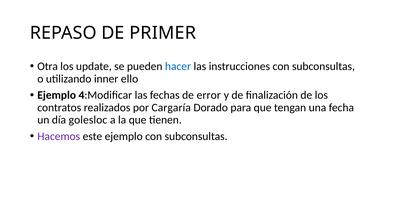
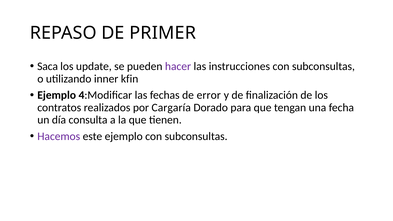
Otra: Otra -> Saca
hacer colour: blue -> purple
ello: ello -> kfin
golesloc: golesloc -> consulta
